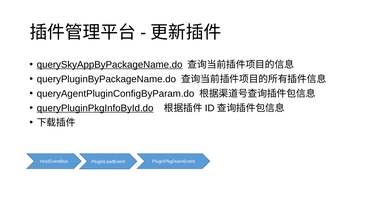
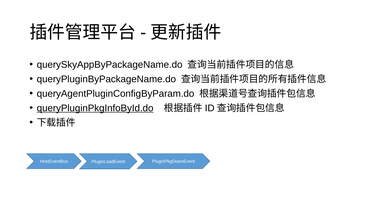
querySkyAppByPackageName.do underline: present -> none
